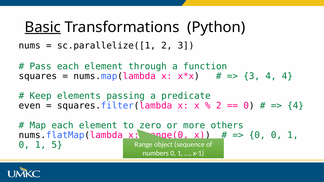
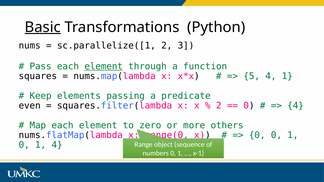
element at (104, 66) underline: none -> present
3 at (252, 76): 3 -> 5
4 4: 4 -> 1
1 5: 5 -> 4
